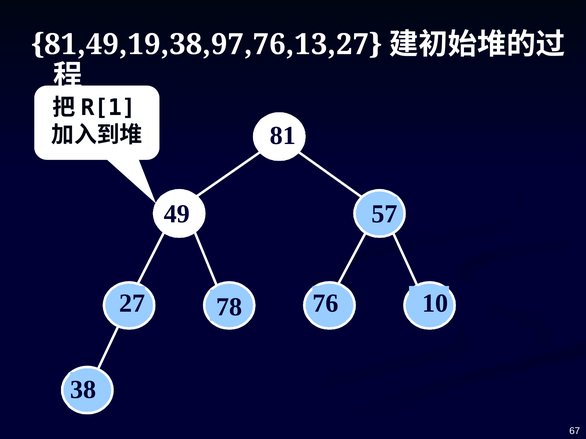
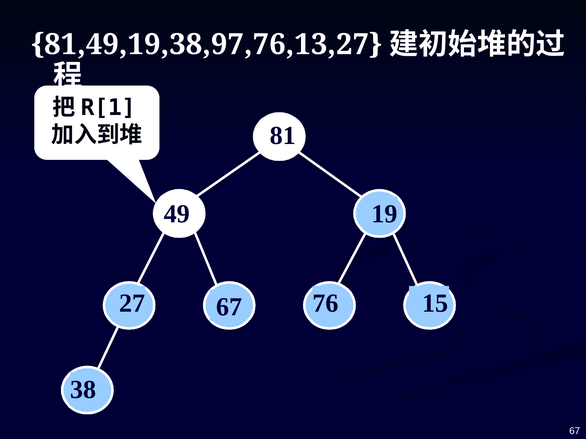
57: 57 -> 19
27 78: 78 -> 67
10: 10 -> 15
